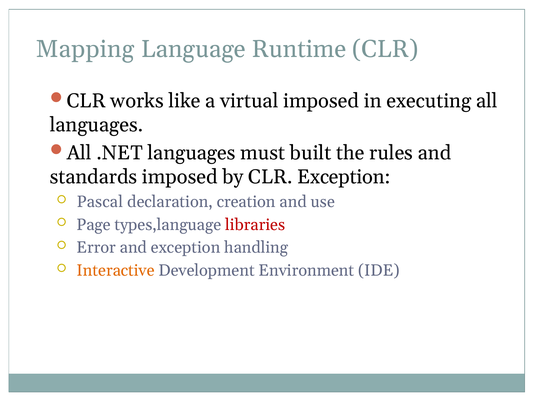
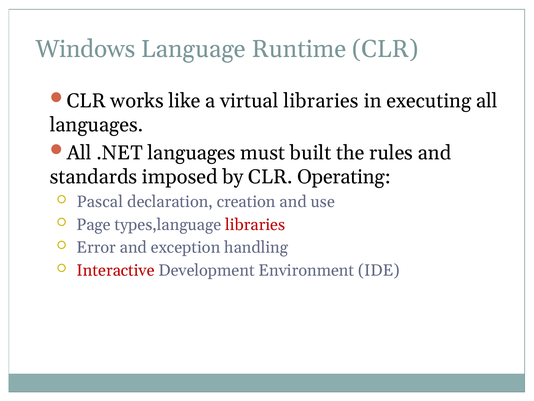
Mapping: Mapping -> Windows
virtual imposed: imposed -> libraries
CLR Exception: Exception -> Operating
Interactive colour: orange -> red
